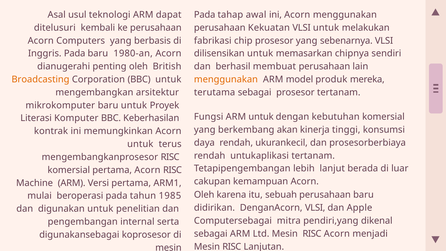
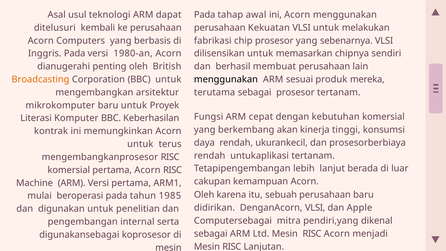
Pada baru: baru -> versi
menggunakan at (226, 79) colour: orange -> black
model: model -> sesuai
ARM untuk: untuk -> cepat
